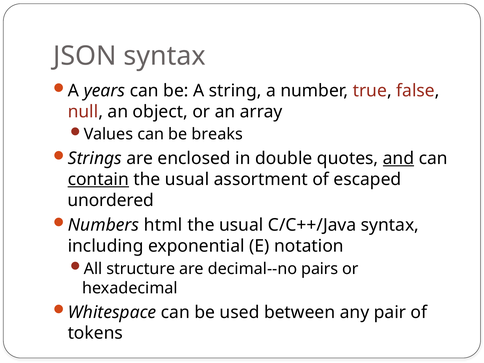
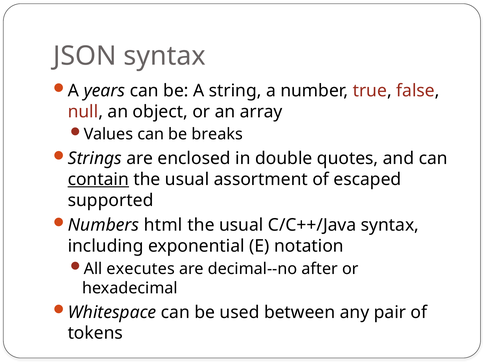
and underline: present -> none
unordered: unordered -> supported
structure: structure -> executes
pairs: pairs -> after
